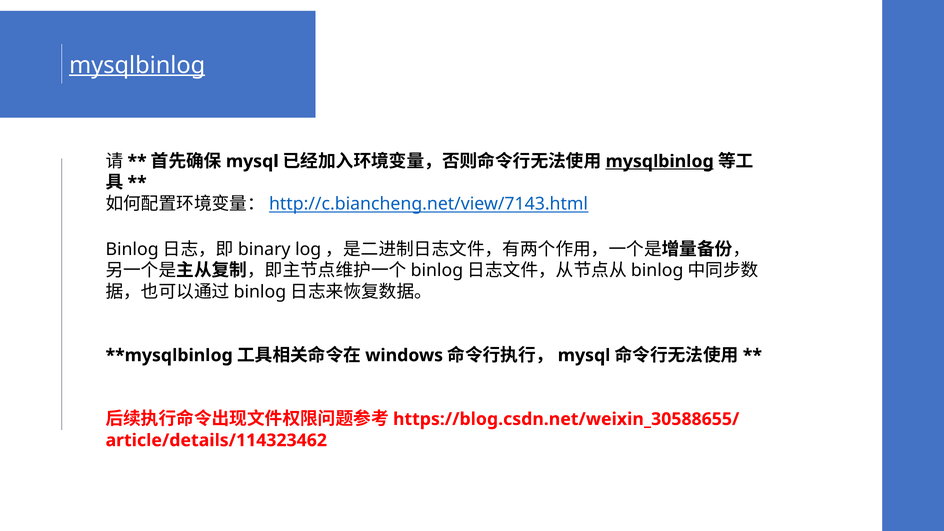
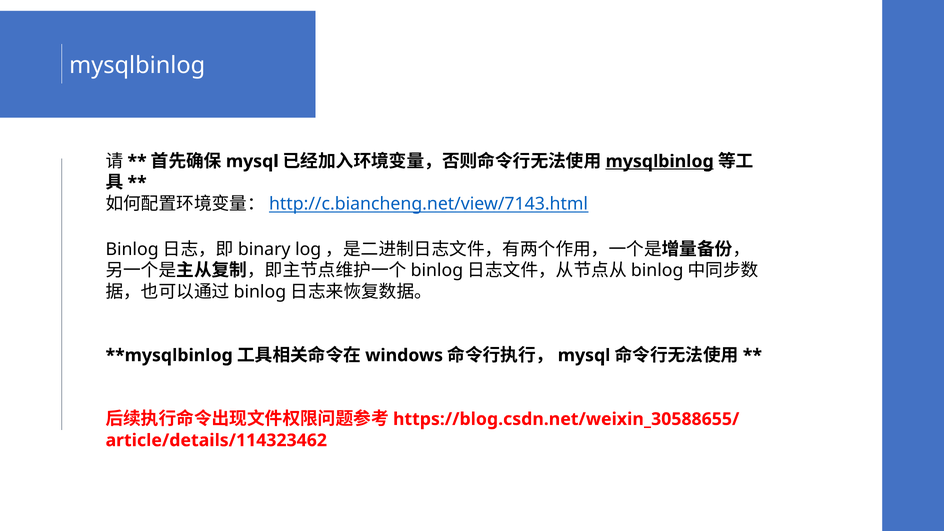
mysqlbinlog at (137, 65) underline: present -> none
